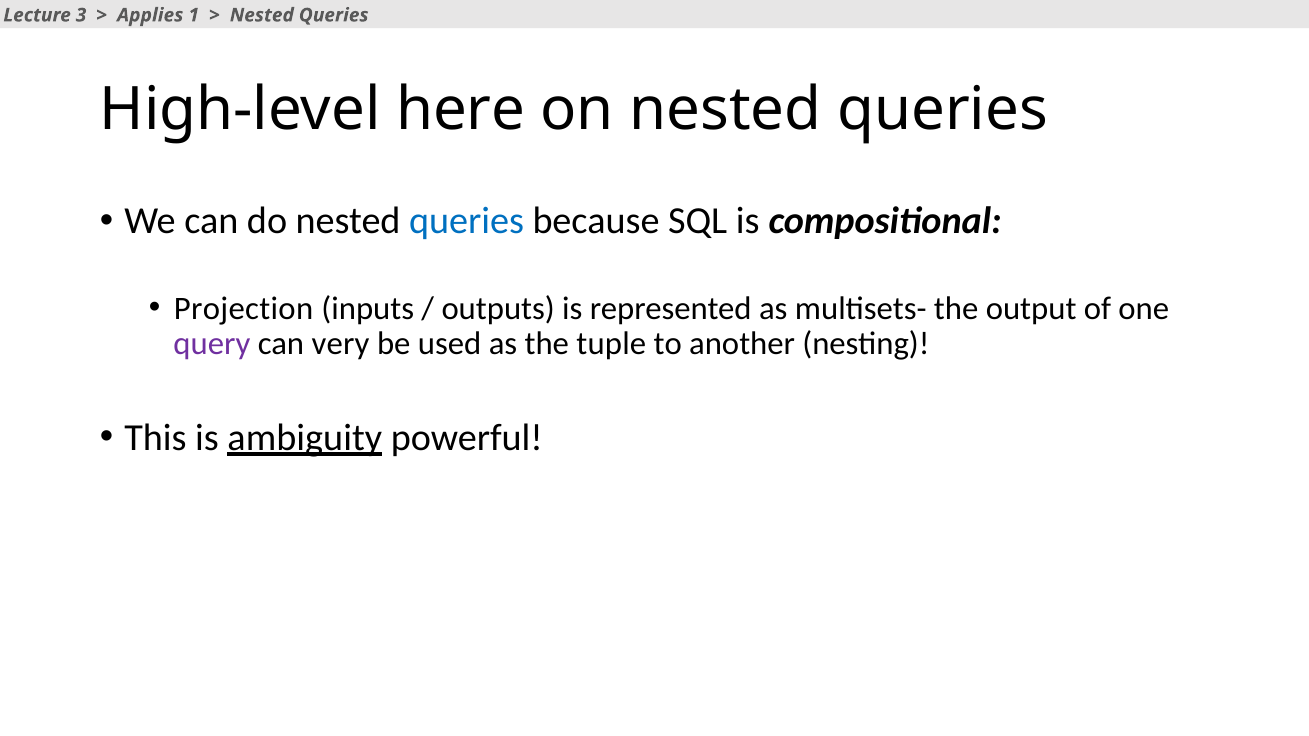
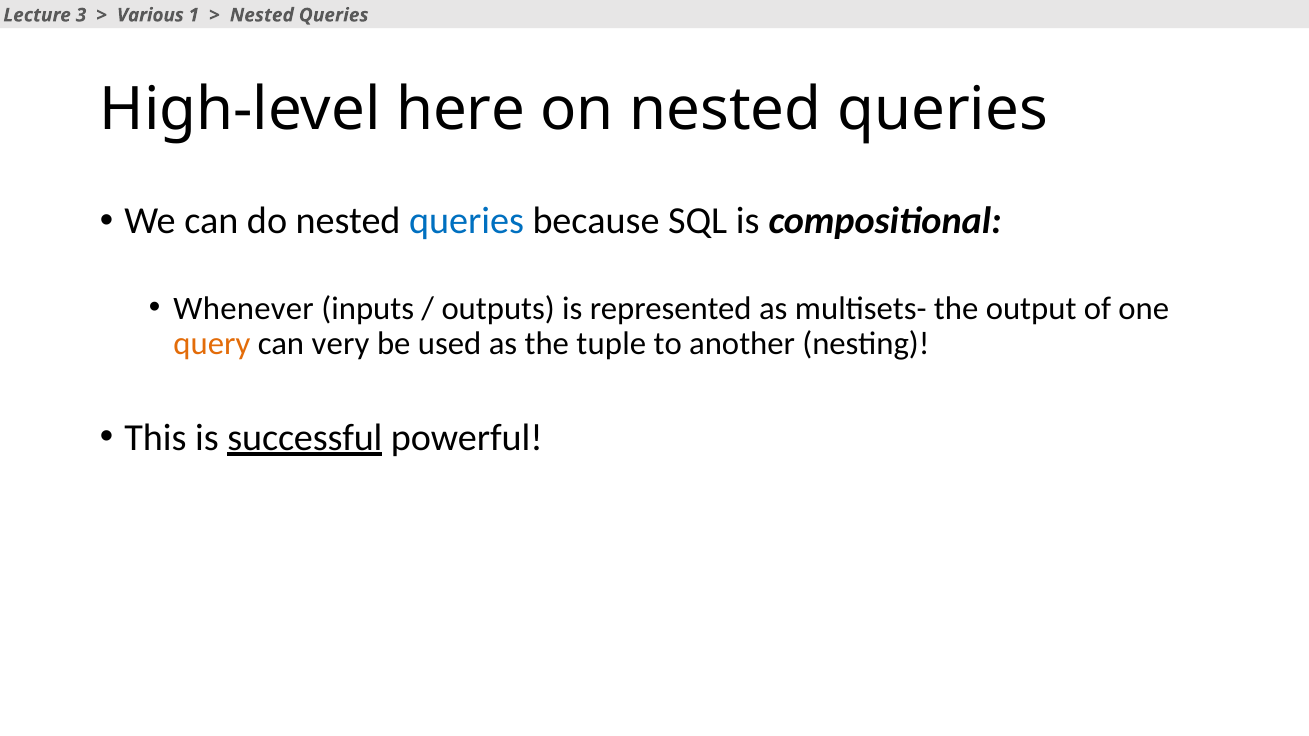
Applies: Applies -> Various
Projection: Projection -> Whenever
query colour: purple -> orange
ambiguity: ambiguity -> successful
